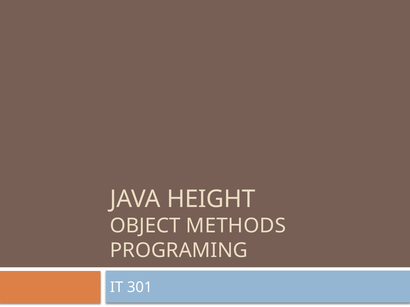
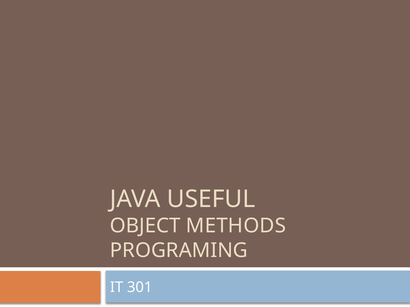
HEIGHT: HEIGHT -> USEFUL
